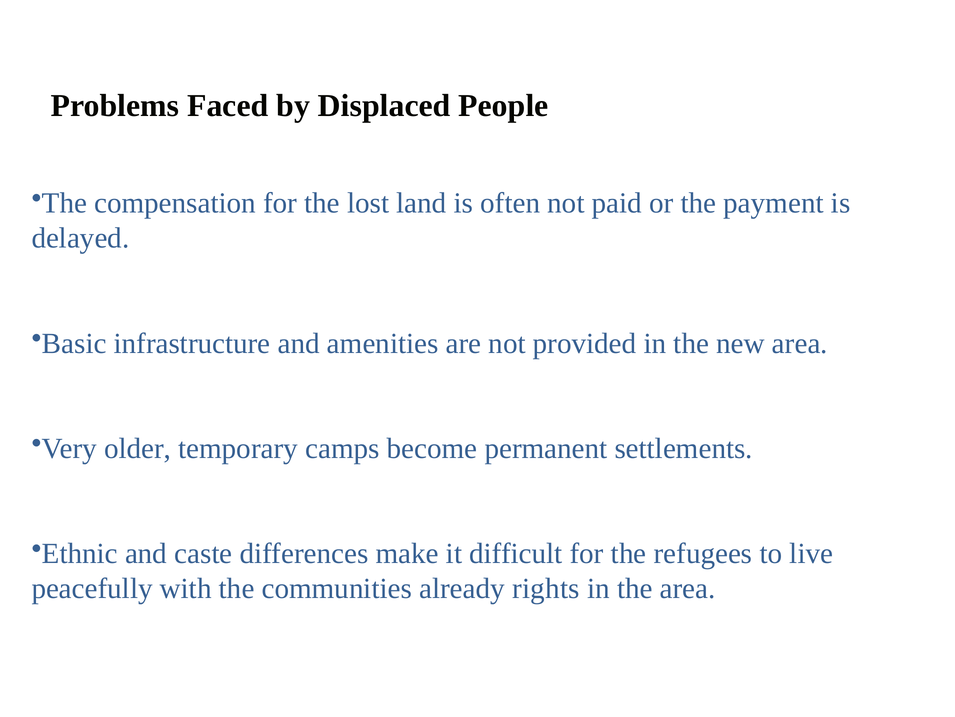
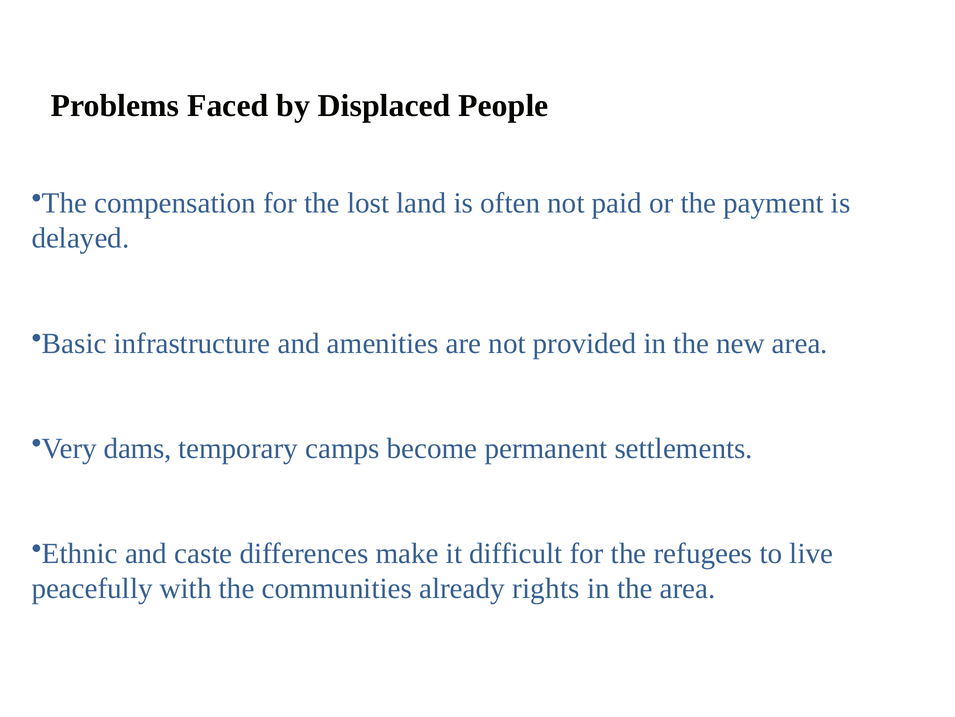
older: older -> dams
